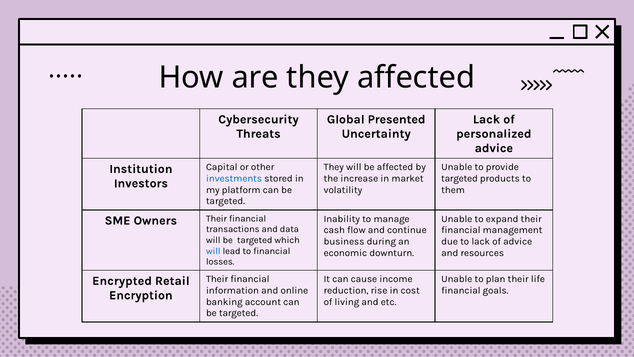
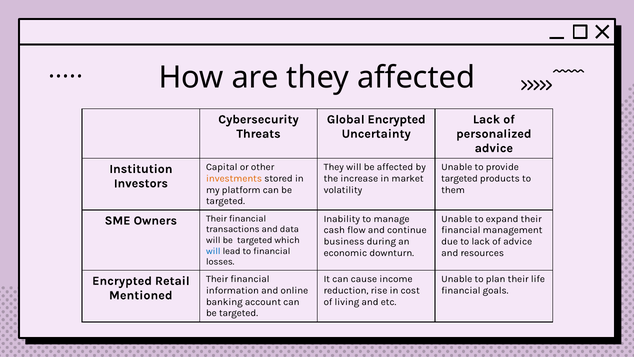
Global Presented: Presented -> Encrypted
investments colour: blue -> orange
Encryption: Encryption -> Mentioned
